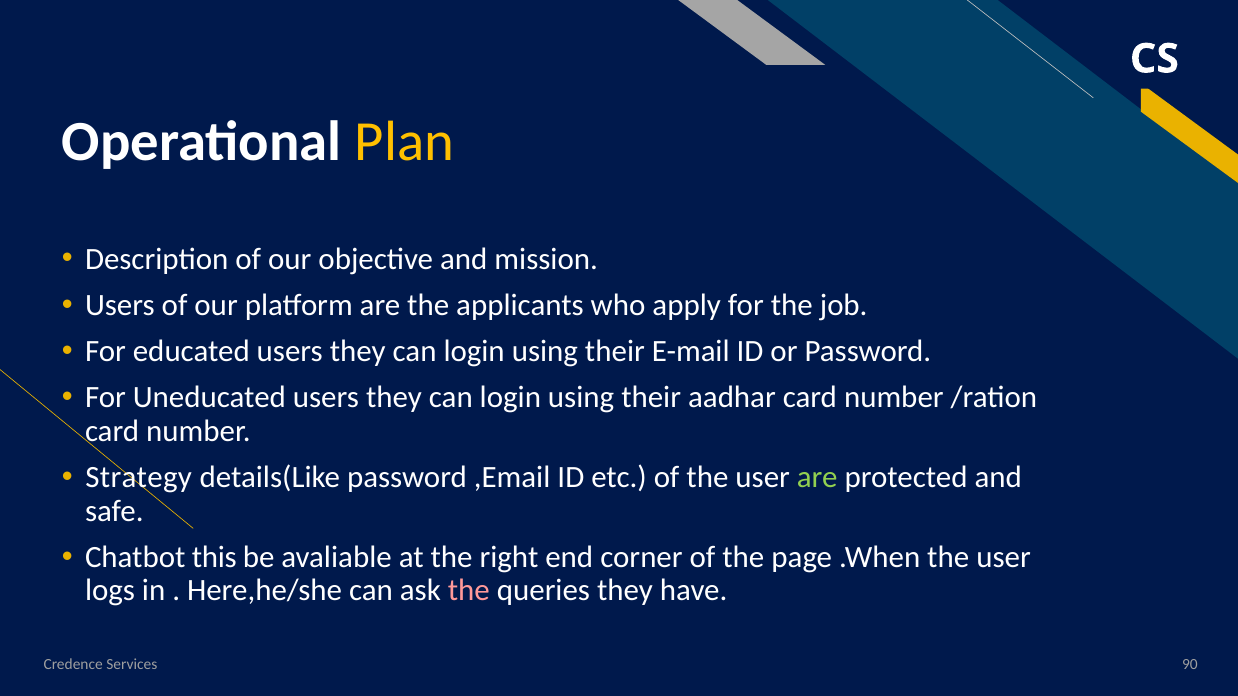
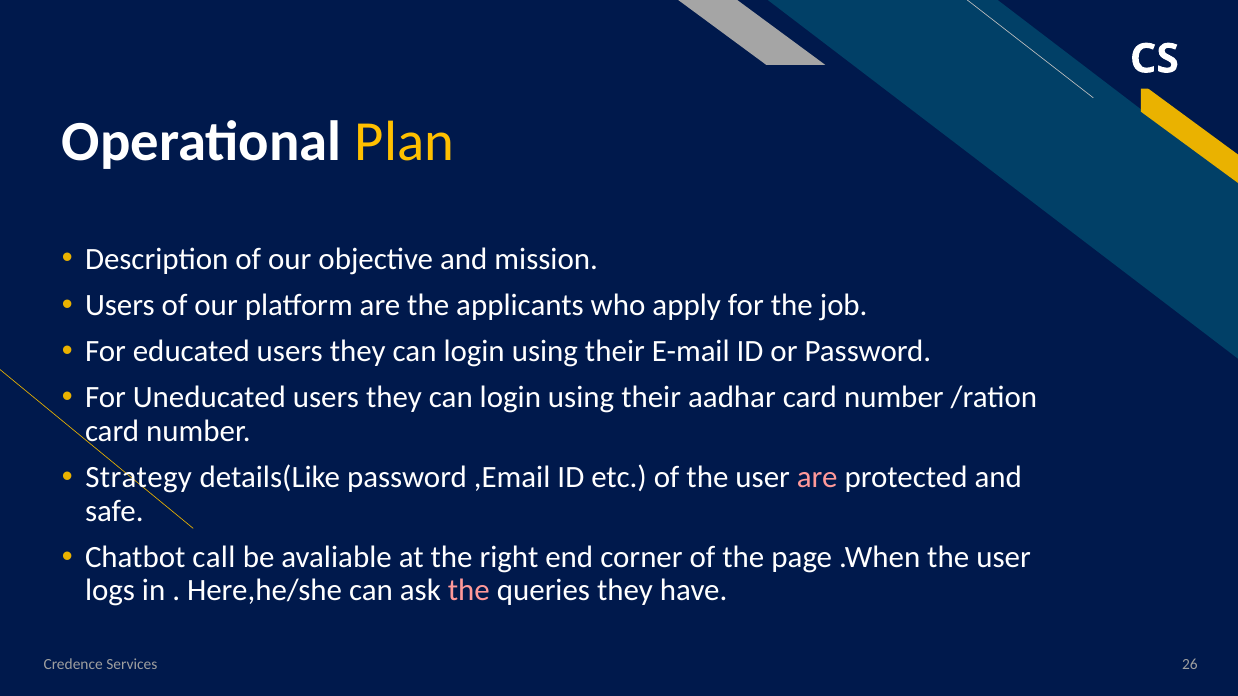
are at (817, 478) colour: light green -> pink
this: this -> call
90: 90 -> 26
